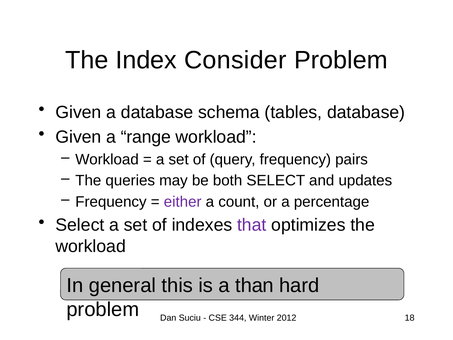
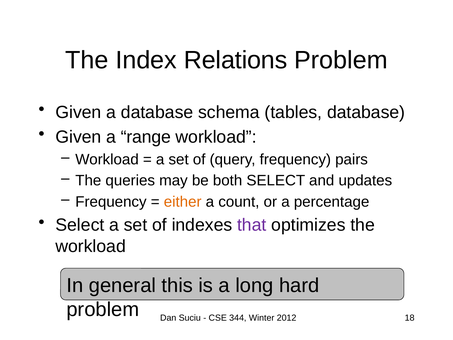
Consider: Consider -> Relations
either colour: purple -> orange
than: than -> long
